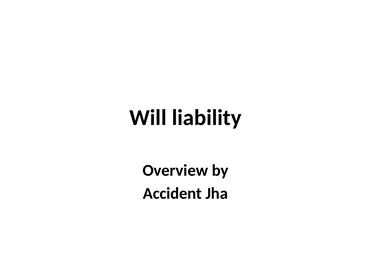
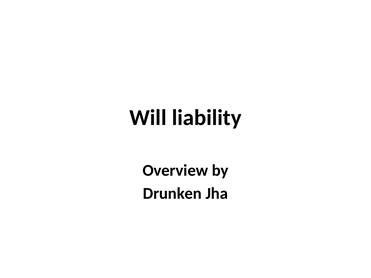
Accident: Accident -> Drunken
